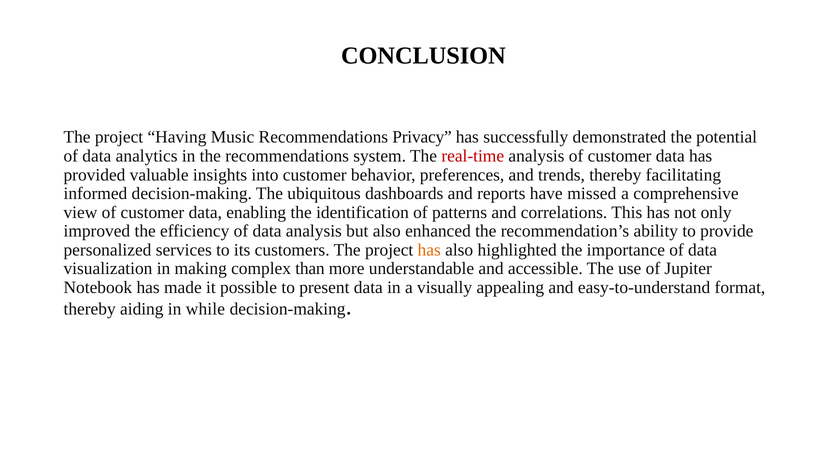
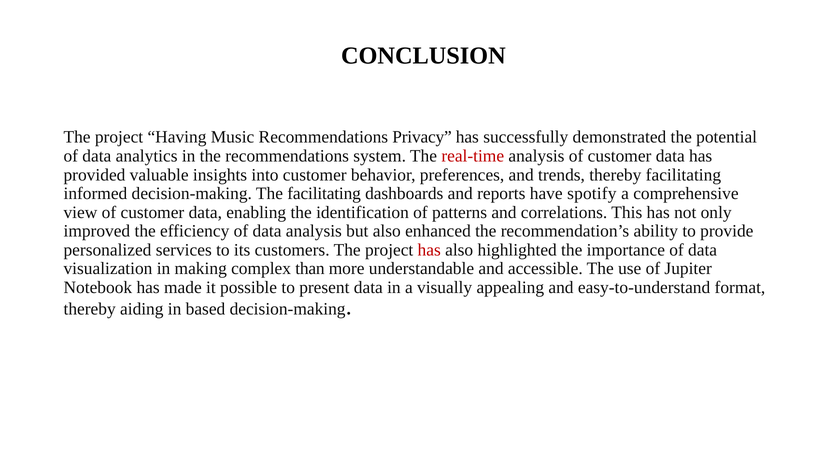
The ubiquitous: ubiquitous -> facilitating
missed: missed -> spotify
has at (429, 250) colour: orange -> red
while: while -> based
